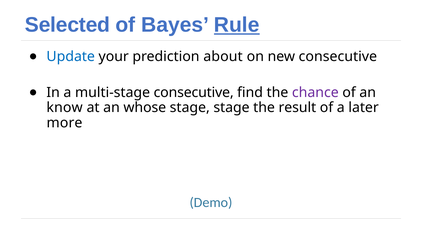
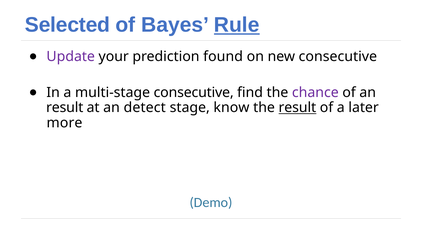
Update colour: blue -> purple
about: about -> found
know at (65, 108): know -> result
whose: whose -> detect
stage stage: stage -> know
result at (297, 108) underline: none -> present
